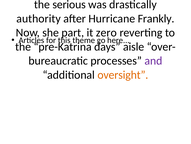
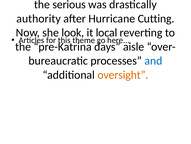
Frankly: Frankly -> Cutting
part: part -> look
zero: zero -> local
and colour: purple -> blue
